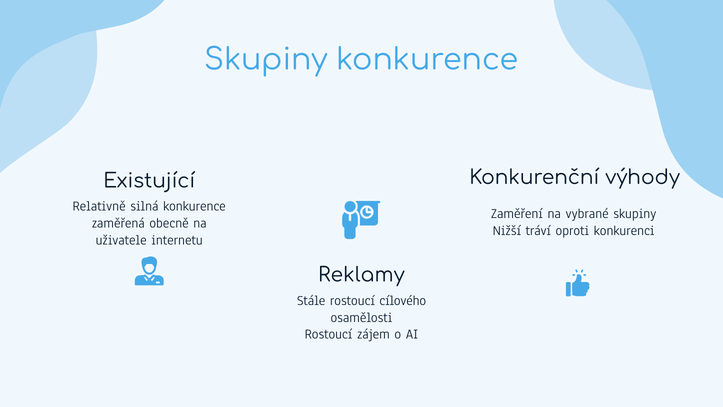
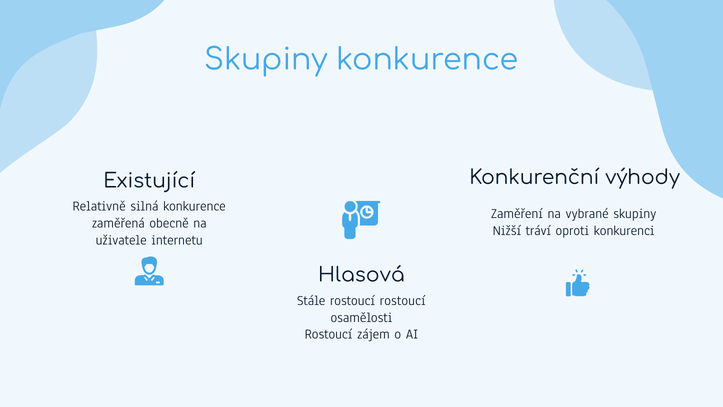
Reklamy: Reklamy -> Hlasová
rostoucí cílového: cílového -> rostoucí
